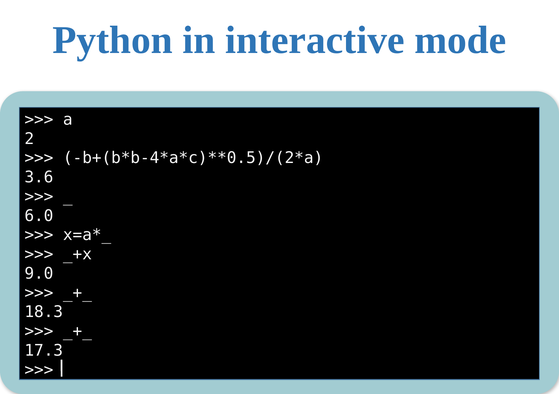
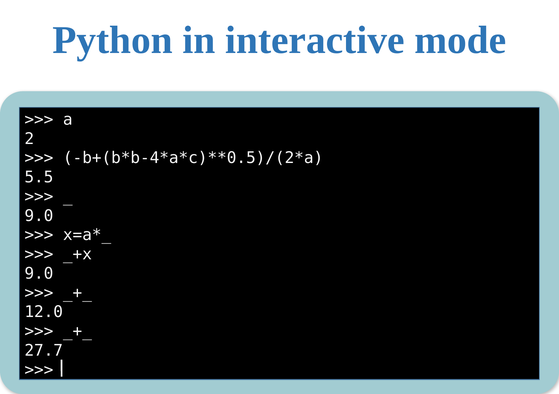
3.6: 3.6 -> 5.5
6.0 at (39, 216): 6.0 -> 9.0
18.3: 18.3 -> 12.0
17.3: 17.3 -> 27.7
